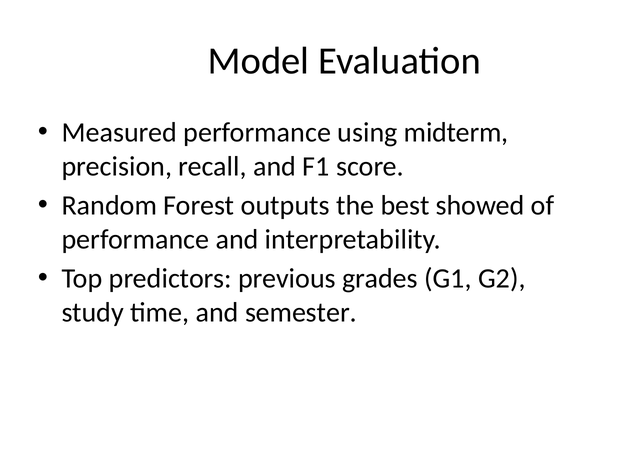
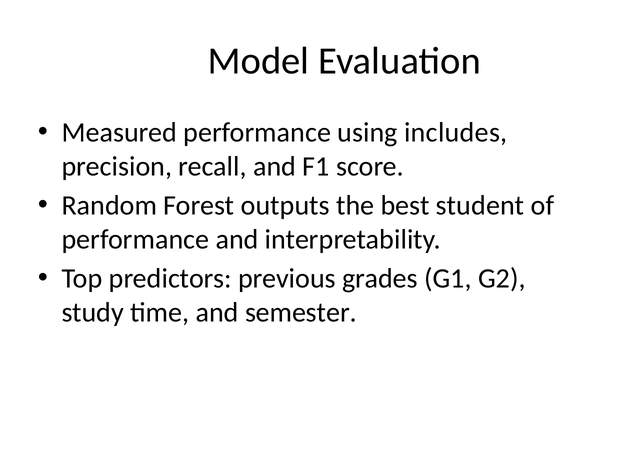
midterm: midterm -> includes
showed: showed -> student
